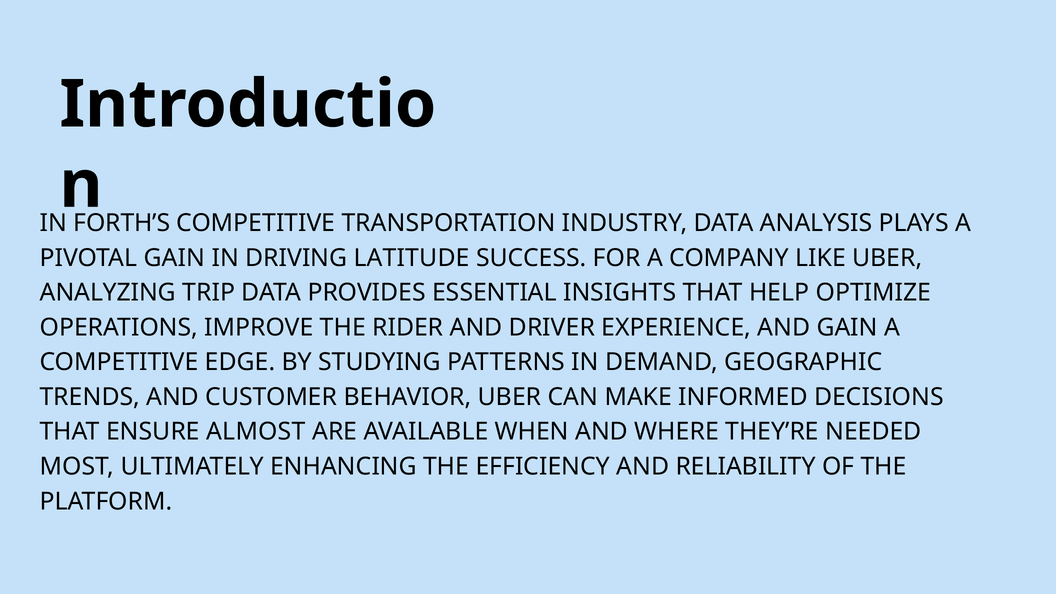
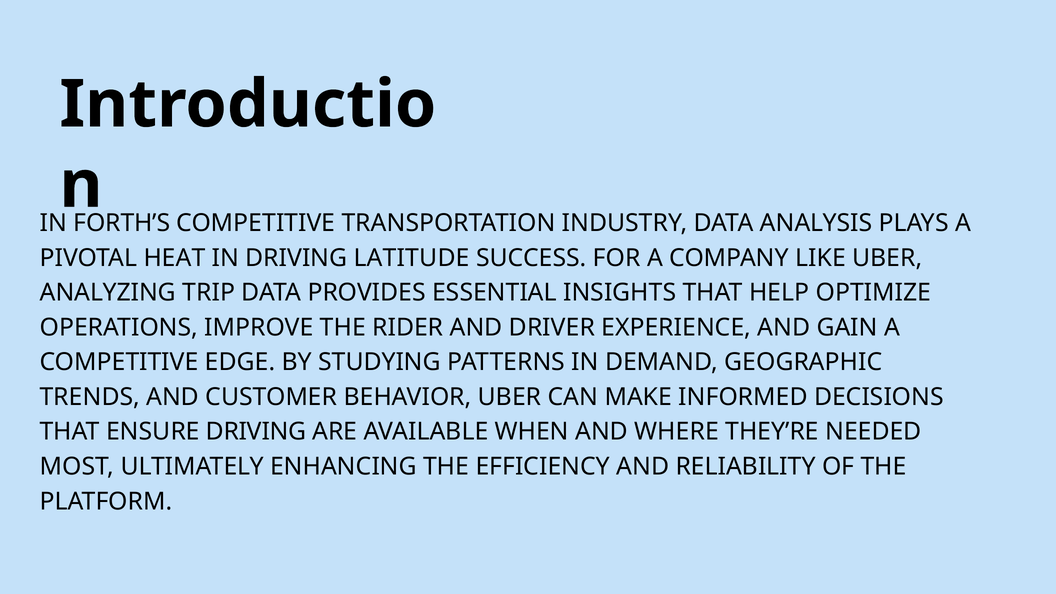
PIVOTAL GAIN: GAIN -> HEAT
ENSURE ALMOST: ALMOST -> DRIVING
